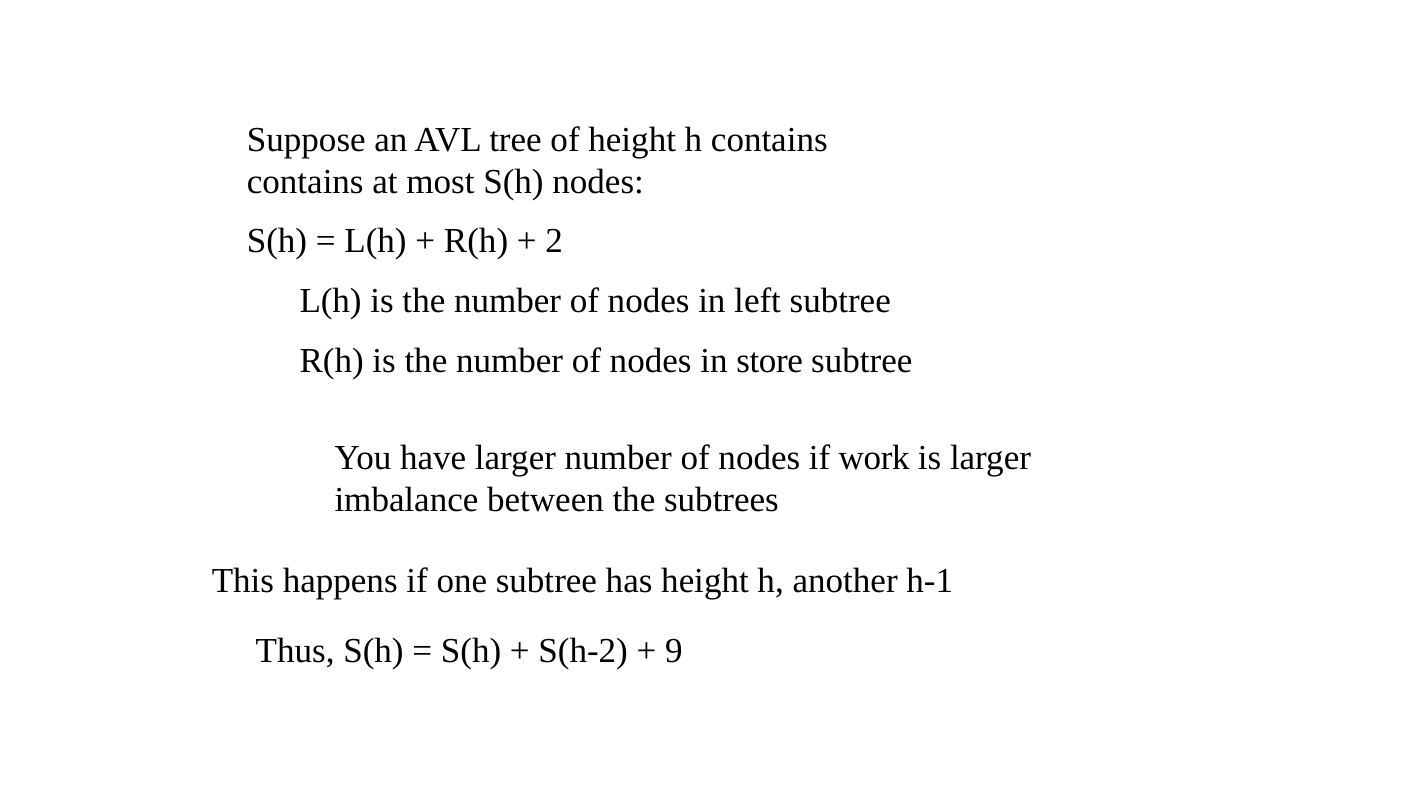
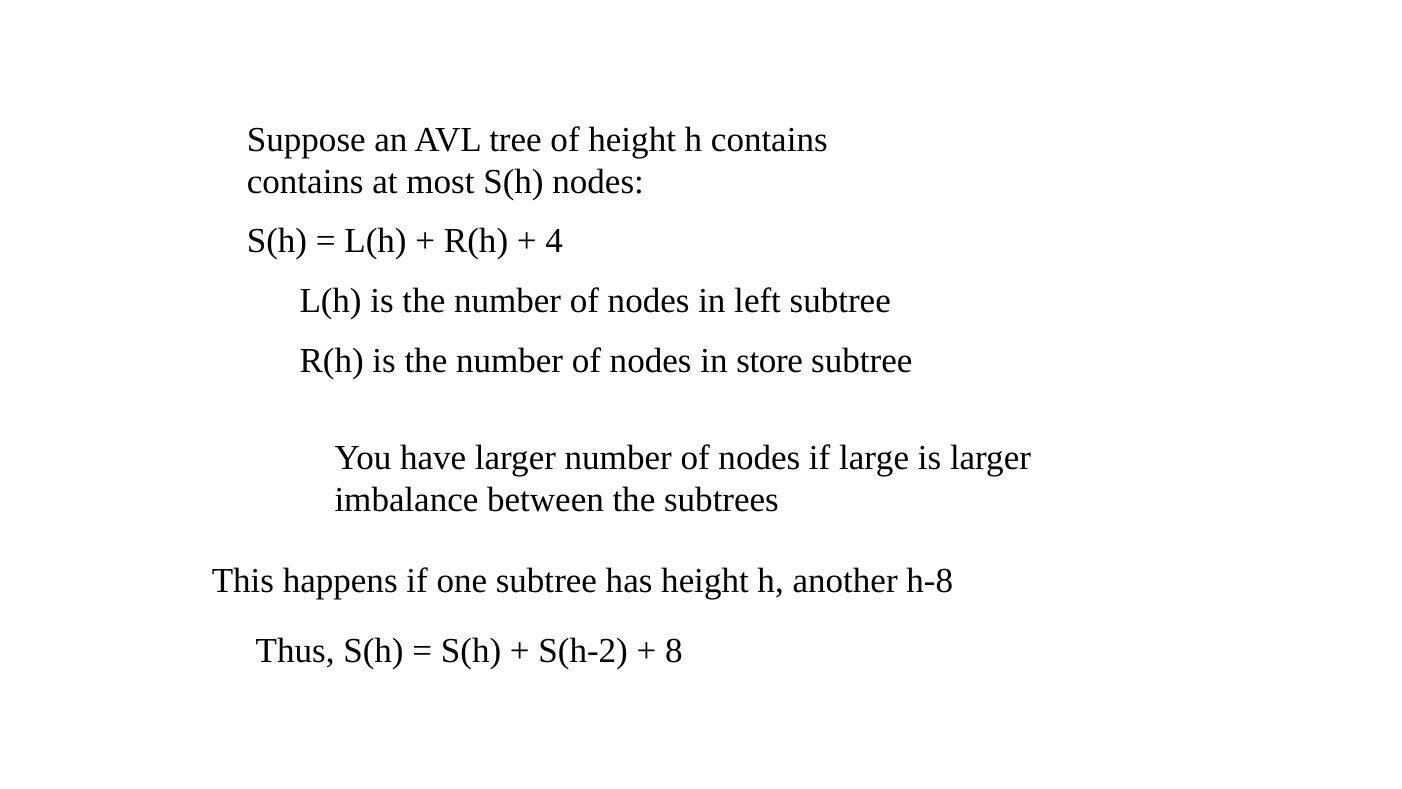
2: 2 -> 4
work: work -> large
h-1: h-1 -> h-8
9: 9 -> 8
